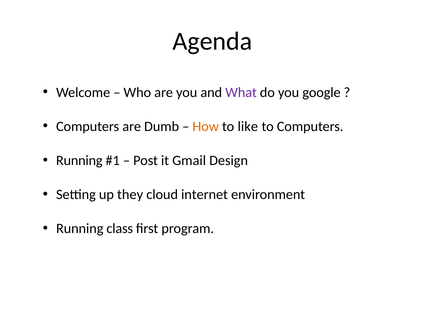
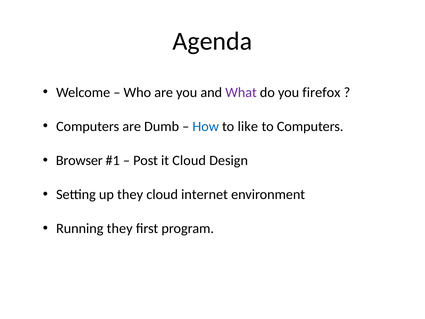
google: google -> firefox
How colour: orange -> blue
Running at (79, 160): Running -> Browser
it Gmail: Gmail -> Cloud
Running class: class -> they
